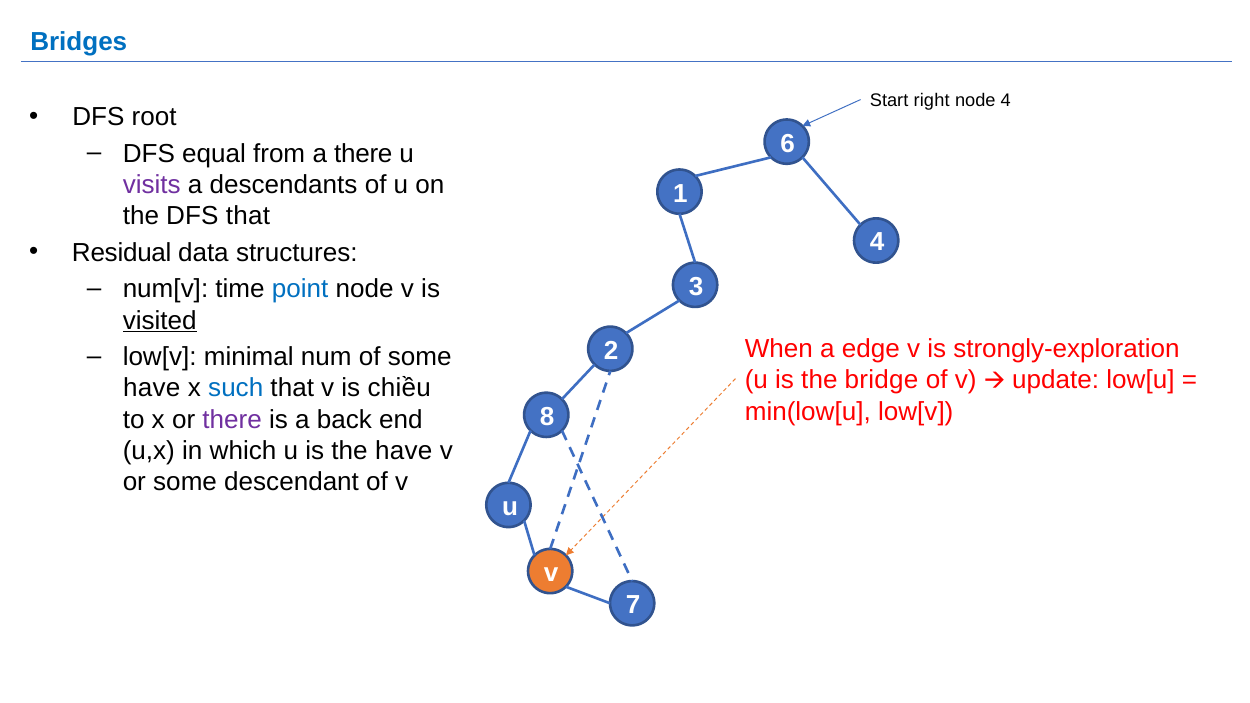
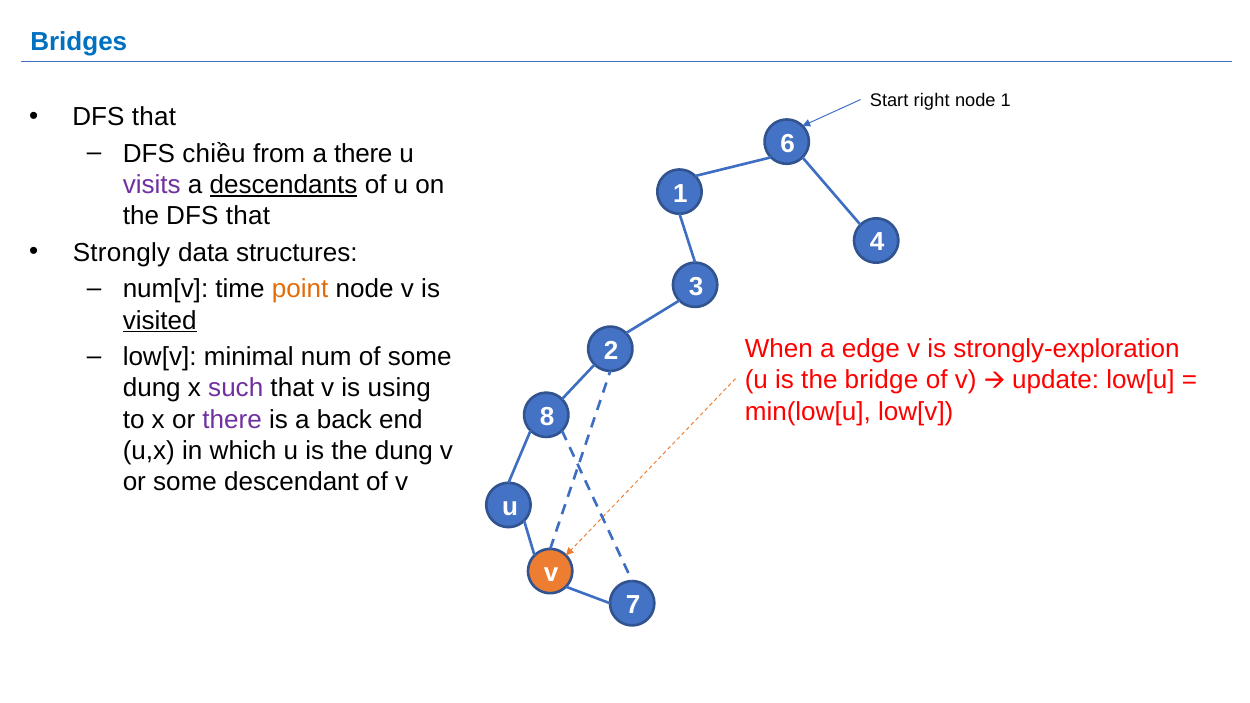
node 4: 4 -> 1
root at (154, 117): root -> that
equal: equal -> chiều
descendants underline: none -> present
Residual: Residual -> Strongly
point colour: blue -> orange
have at (152, 388): have -> dung
such colour: blue -> purple
chiều: chiều -> using
the have: have -> dung
